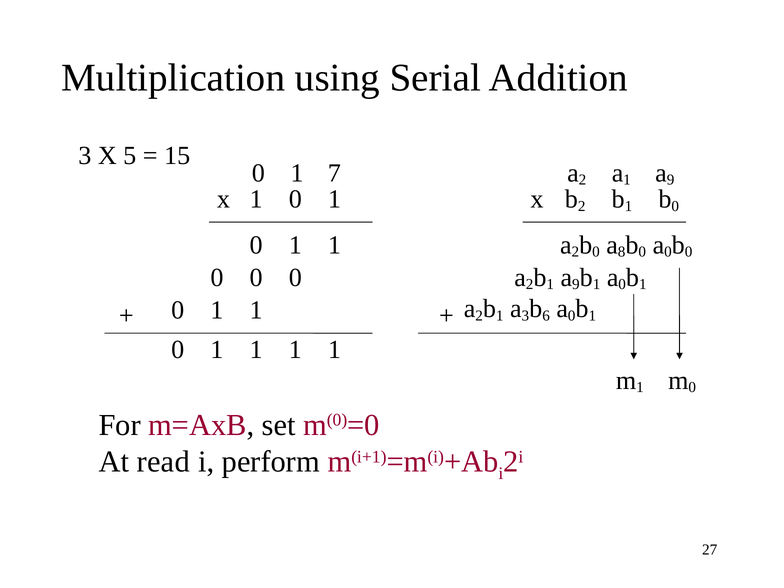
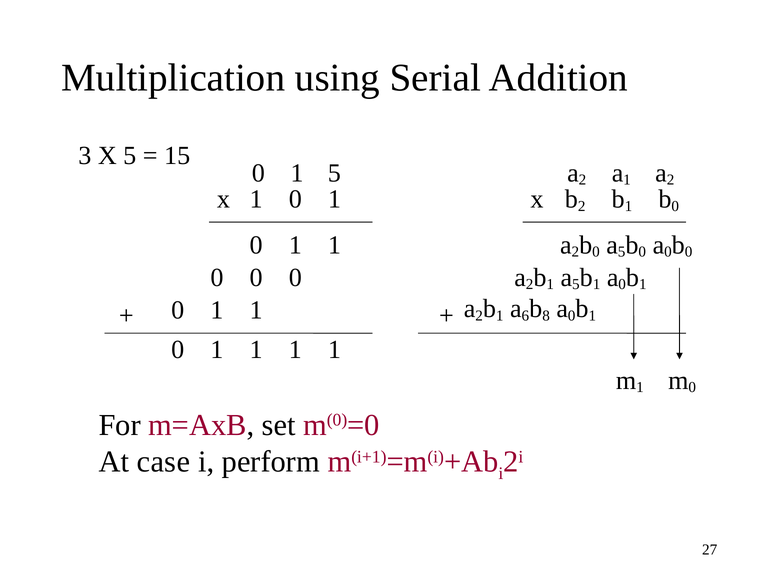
1 7: 7 -> 5
9 at (671, 180): 9 -> 2
8 at (622, 252): 8 -> 5
9 at (576, 284): 9 -> 5
3 at (525, 316): 3 -> 6
6: 6 -> 8
read: read -> case
